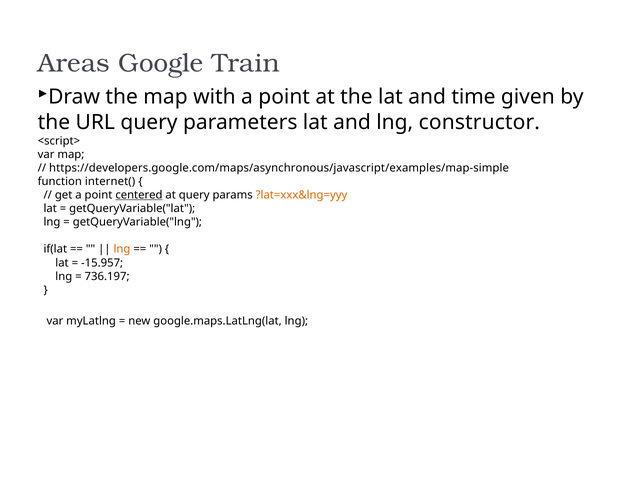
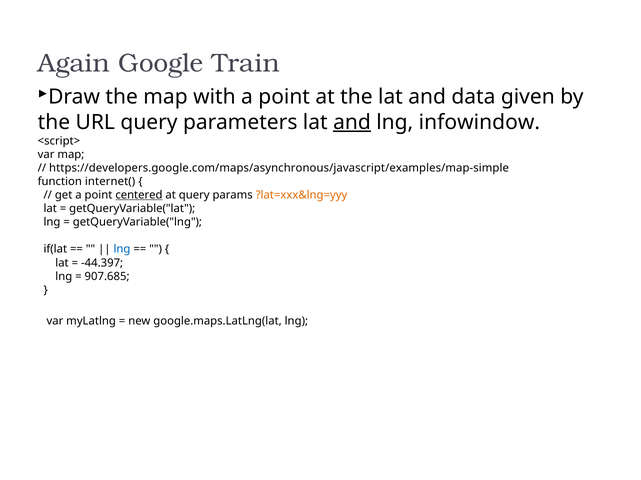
Areas: Areas -> Again
time: time -> data
and at (352, 122) underline: none -> present
constructor: constructor -> infowindow
lng at (122, 250) colour: orange -> blue
-15.957: -15.957 -> -44.397
736.197: 736.197 -> 907.685
